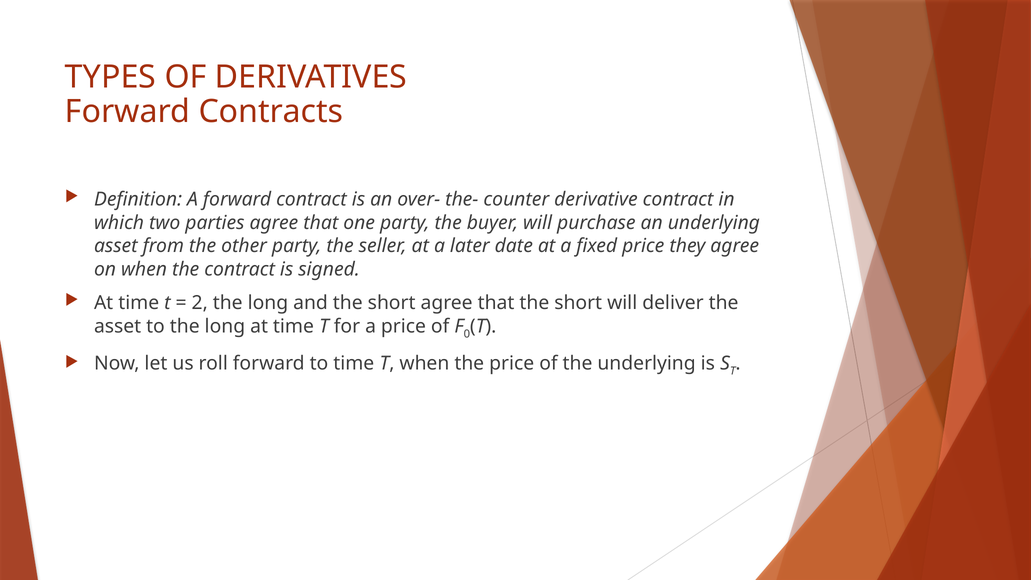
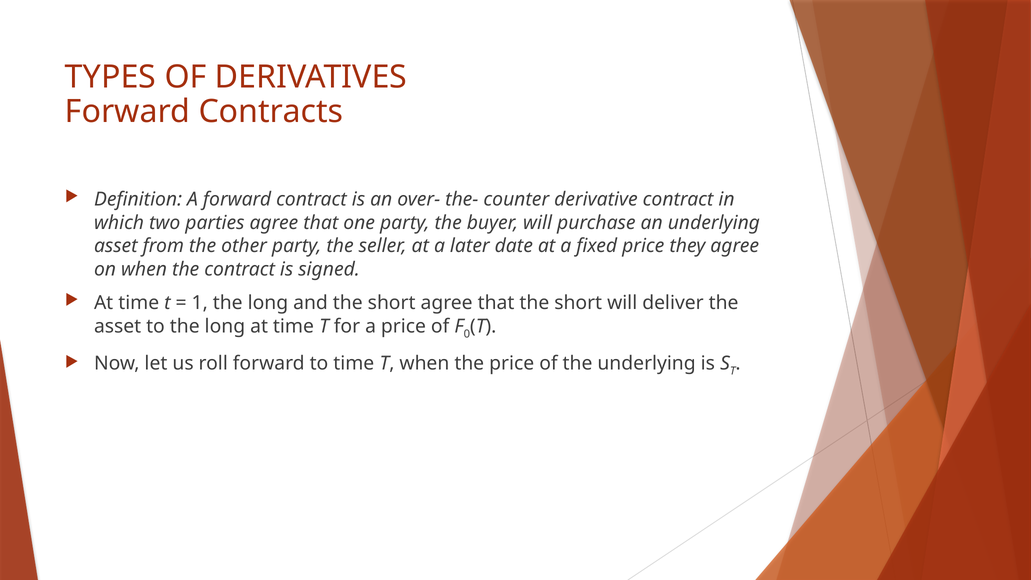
2: 2 -> 1
